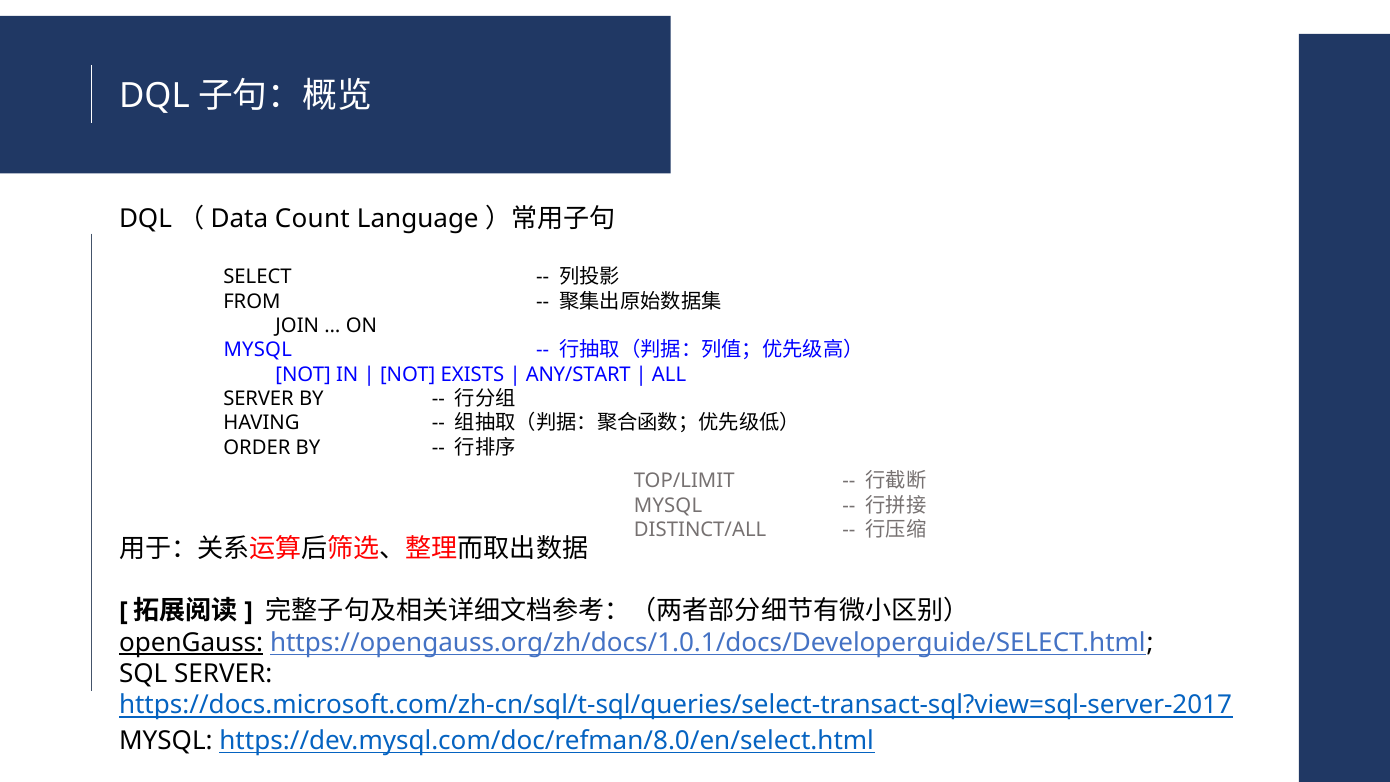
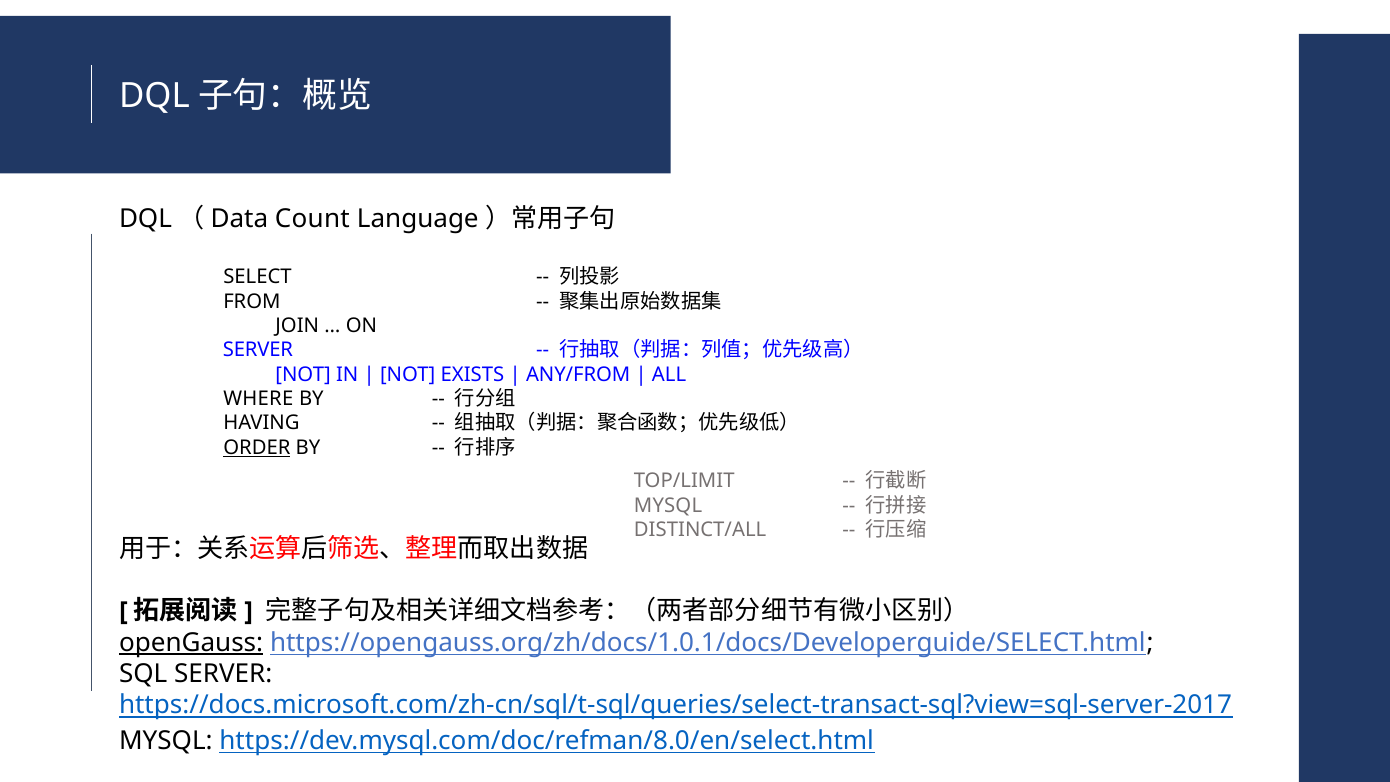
MYSQL at (258, 350): MYSQL -> SERVER
ANY/START: ANY/START -> ANY/FROM
SERVER at (259, 399): SERVER -> WHERE
ORDER underline: none -> present
